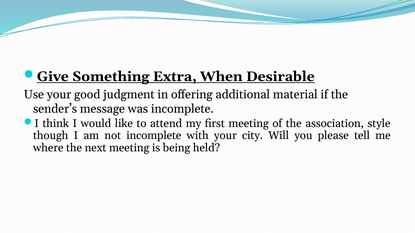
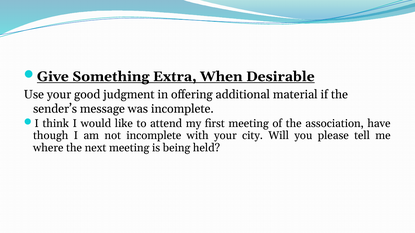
style: style -> have
